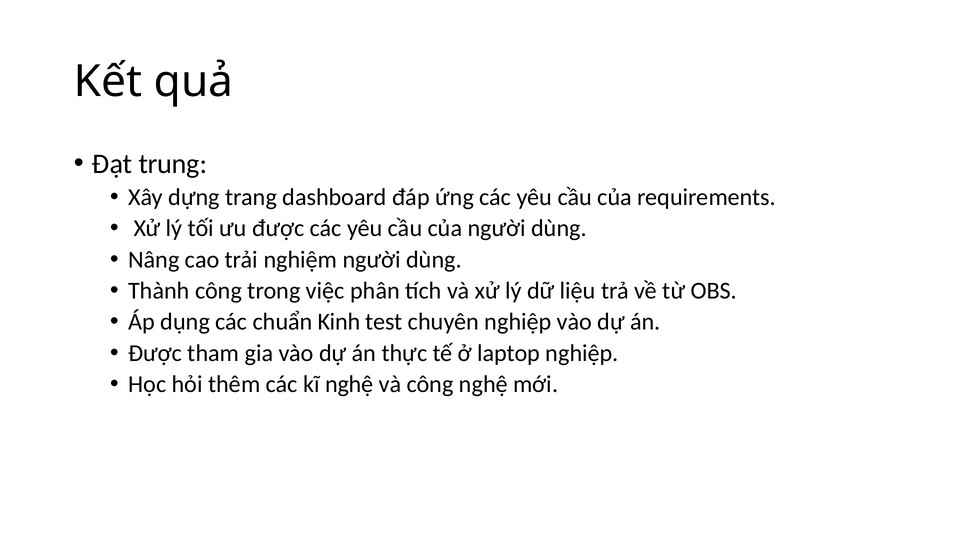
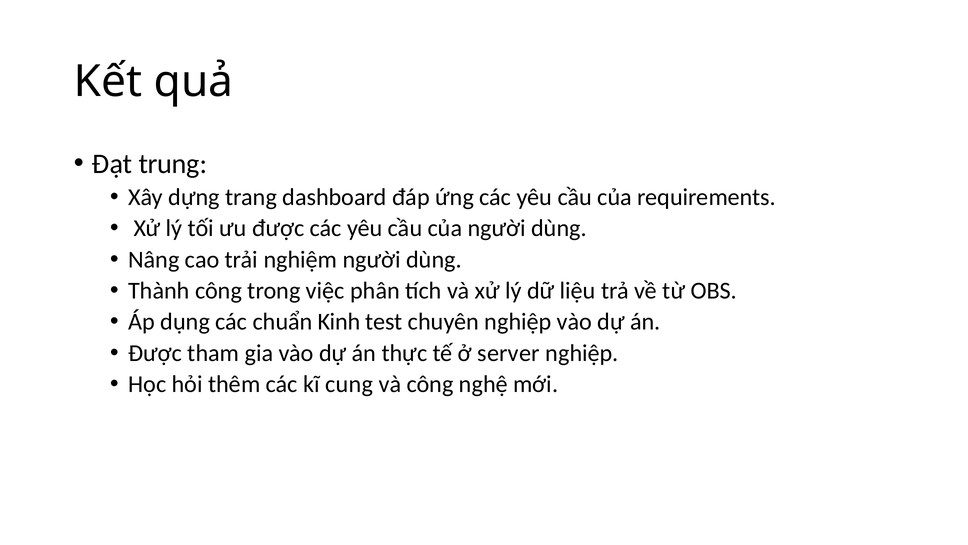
laptop: laptop -> server
kĩ nghệ: nghệ -> cung
